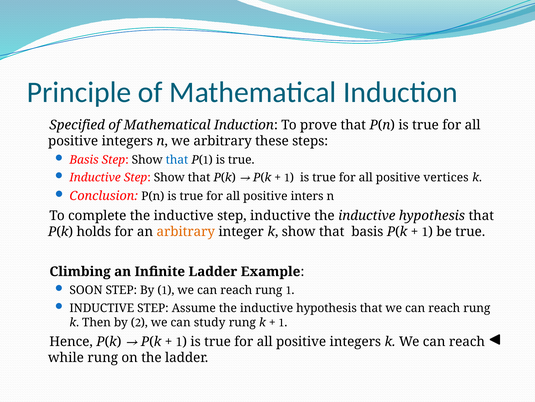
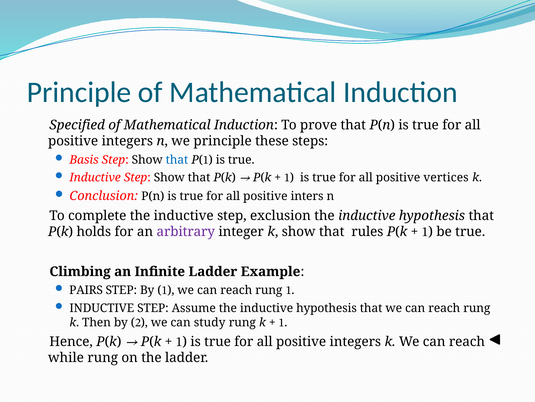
we arbitrary: arbitrary -> principle
step inductive: inductive -> exclusion
arbitrary at (186, 231) colour: orange -> purple
that basis: basis -> rules
SOON: SOON -> PAIRS
